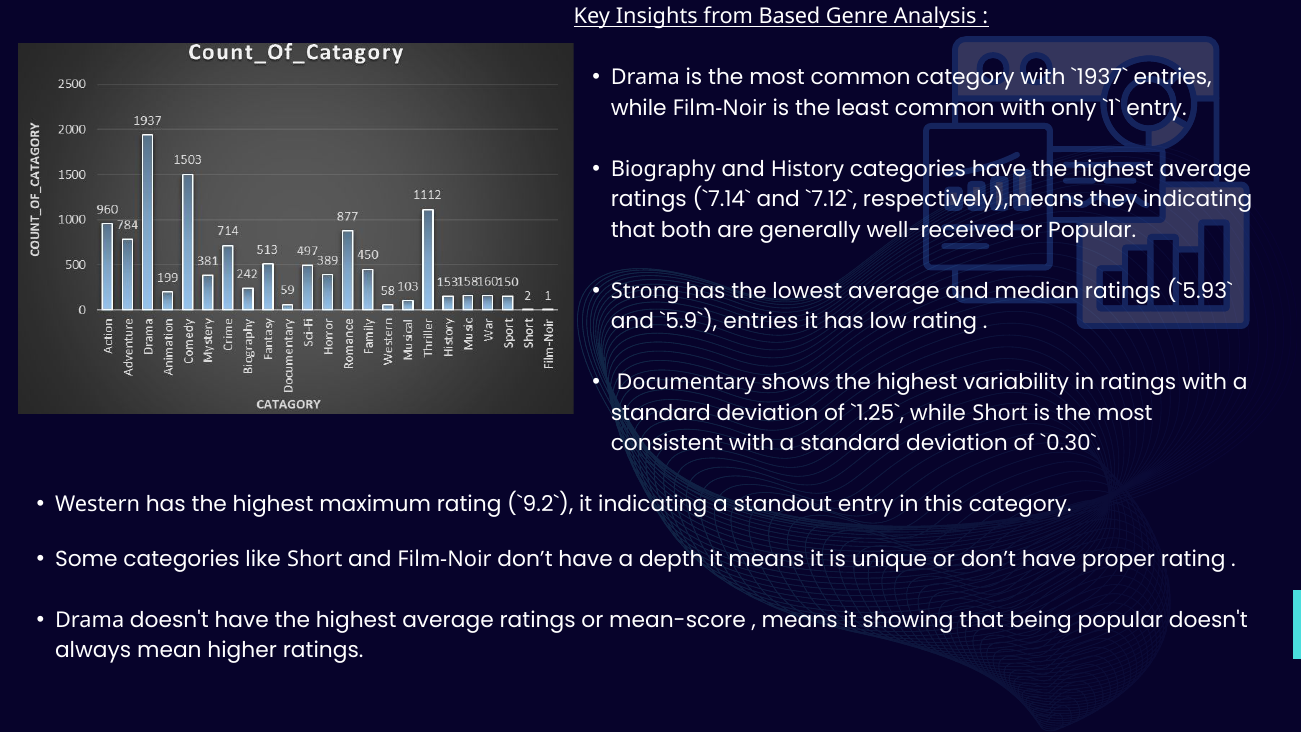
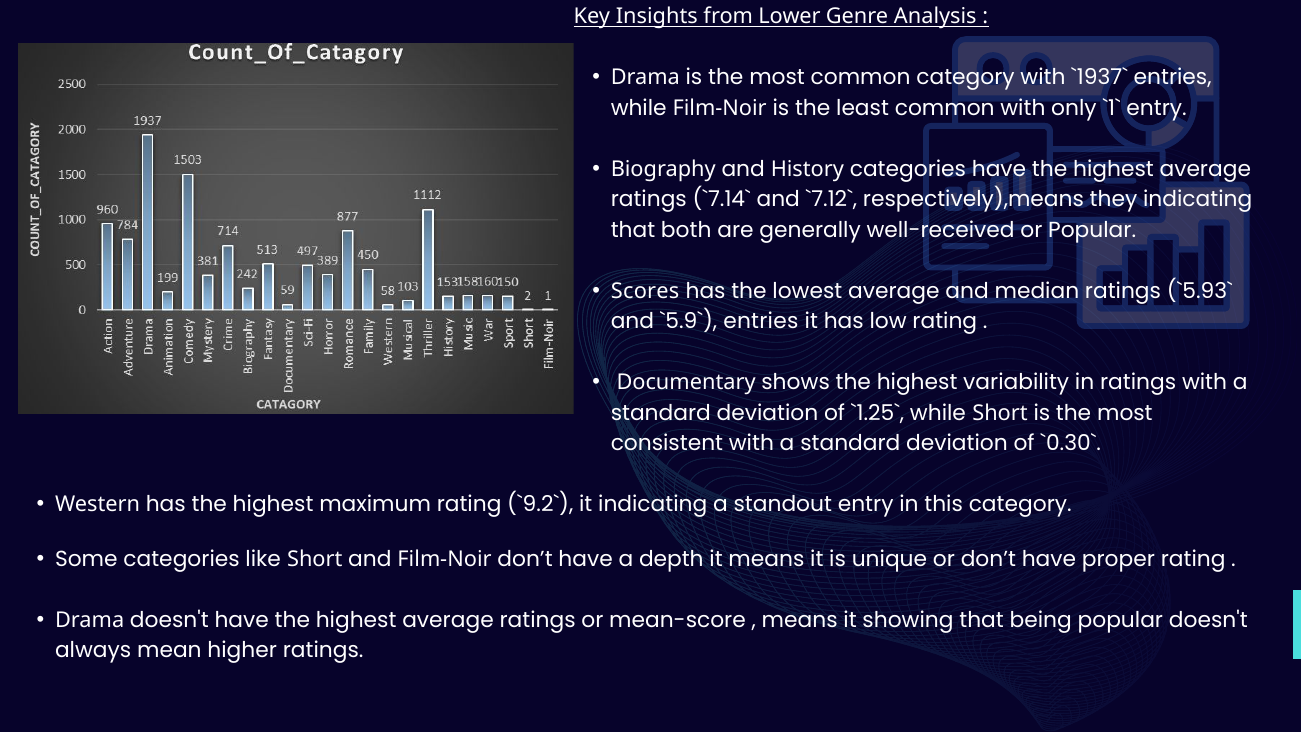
Based: Based -> Lower
Strong: Strong -> Scores
